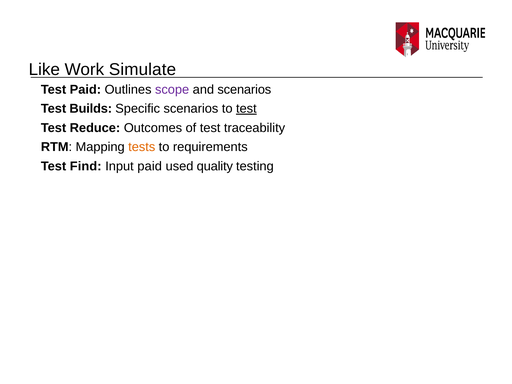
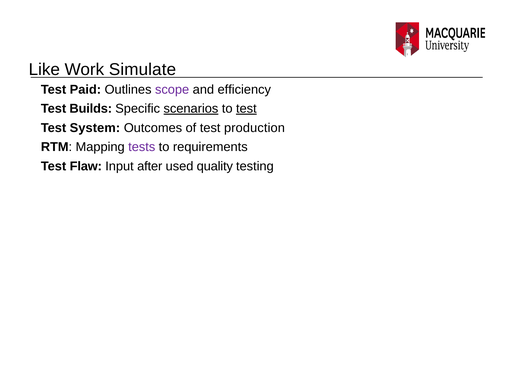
and scenarios: scenarios -> efficiency
scenarios at (191, 109) underline: none -> present
Reduce: Reduce -> System
traceability: traceability -> production
tests colour: orange -> purple
Find: Find -> Flaw
Input paid: paid -> after
